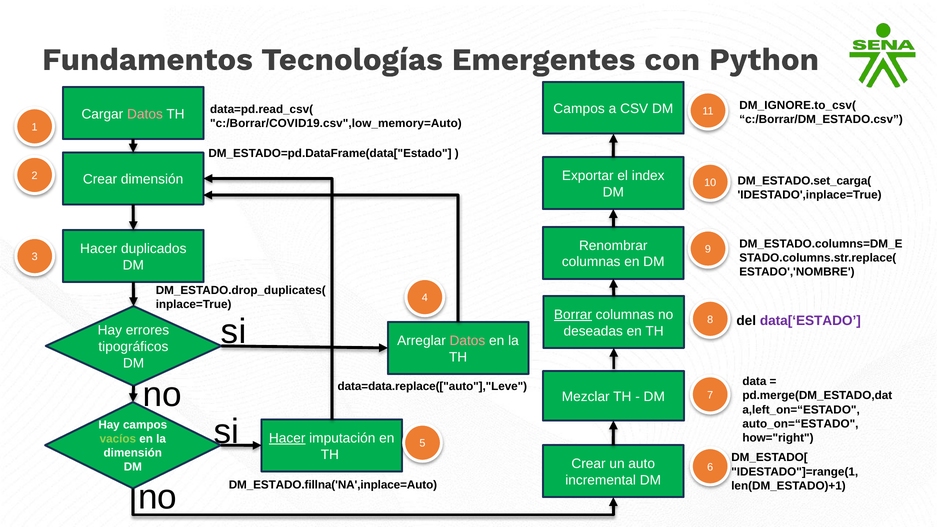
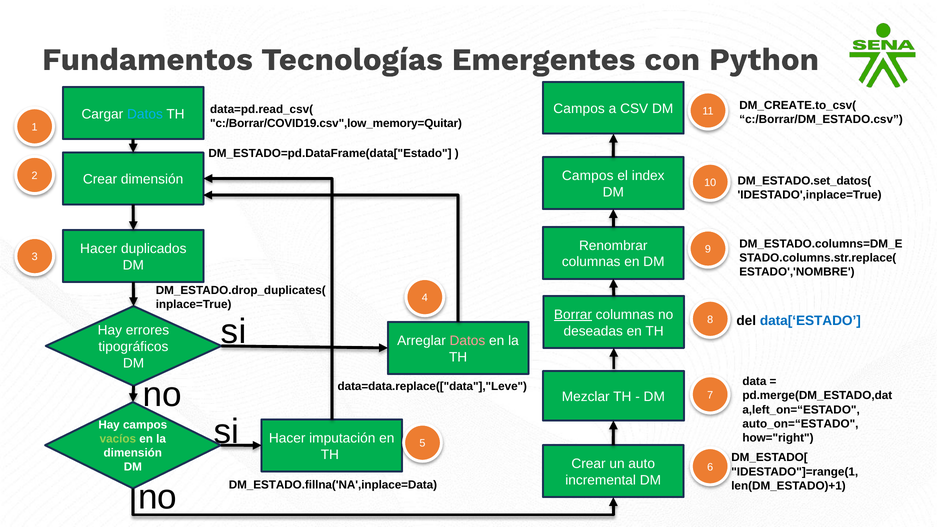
DM_IGNORE.to_csv(: DM_IGNORE.to_csv( -> DM_CREATE.to_csv(
Datos at (145, 114) colour: pink -> light blue
c:/Borrar/COVID19.csv",low_memory=Auto: c:/Borrar/COVID19.csv",low_memory=Auto -> c:/Borrar/COVID19.csv",low_memory=Quitar
Exportar at (588, 176): Exportar -> Campos
DM_ESTADO.set_carga(: DM_ESTADO.set_carga( -> DM_ESTADO.set_datos(
data[‘ESTADO colour: purple -> blue
data=data.replace(["auto"],"Leve: data=data.replace(["auto"],"Leve -> data=data.replace(["data"],"Leve
Hacer at (287, 438) underline: present -> none
DM_ESTADO.fillna('NA',inplace=Auto: DM_ESTADO.fillna('NA',inplace=Auto -> DM_ESTADO.fillna('NA',inplace=Data
